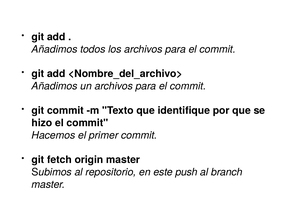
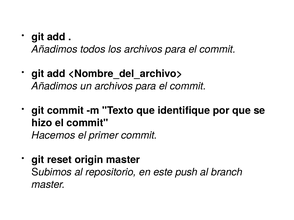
fetch: fetch -> reset
